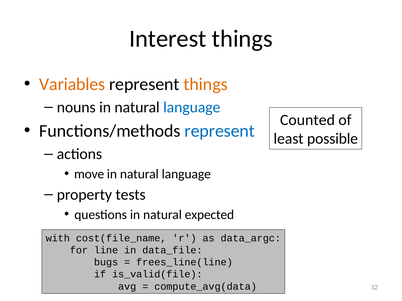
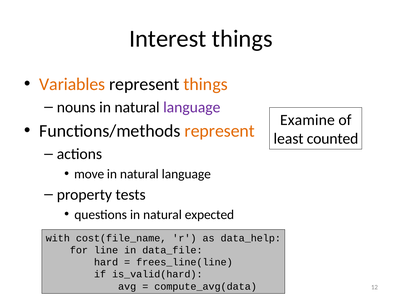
language at (192, 107) colour: blue -> purple
Counted: Counted -> Examine
represent at (220, 131) colour: blue -> orange
possible: possible -> counted
data_argc: data_argc -> data_help
bugs: bugs -> hard
is_valid(file: is_valid(file -> is_valid(hard
